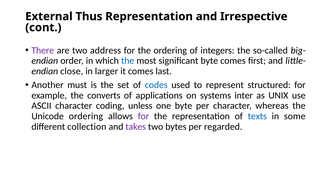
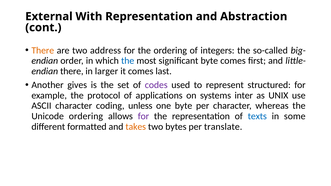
Thus: Thus -> With
Irrespective: Irrespective -> Abstraction
There at (43, 50) colour: purple -> orange
close at (72, 71): close -> there
must: must -> gives
codes colour: blue -> purple
converts: converts -> protocol
collection: collection -> formatted
takes colour: purple -> orange
regarded: regarded -> translate
